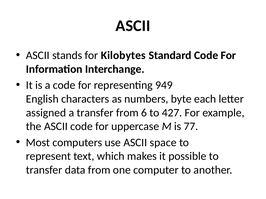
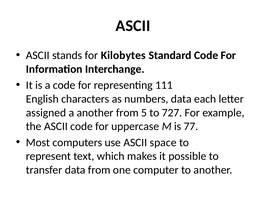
949: 949 -> 111
numbers byte: byte -> data
a transfer: transfer -> another
6: 6 -> 5
427: 427 -> 727
